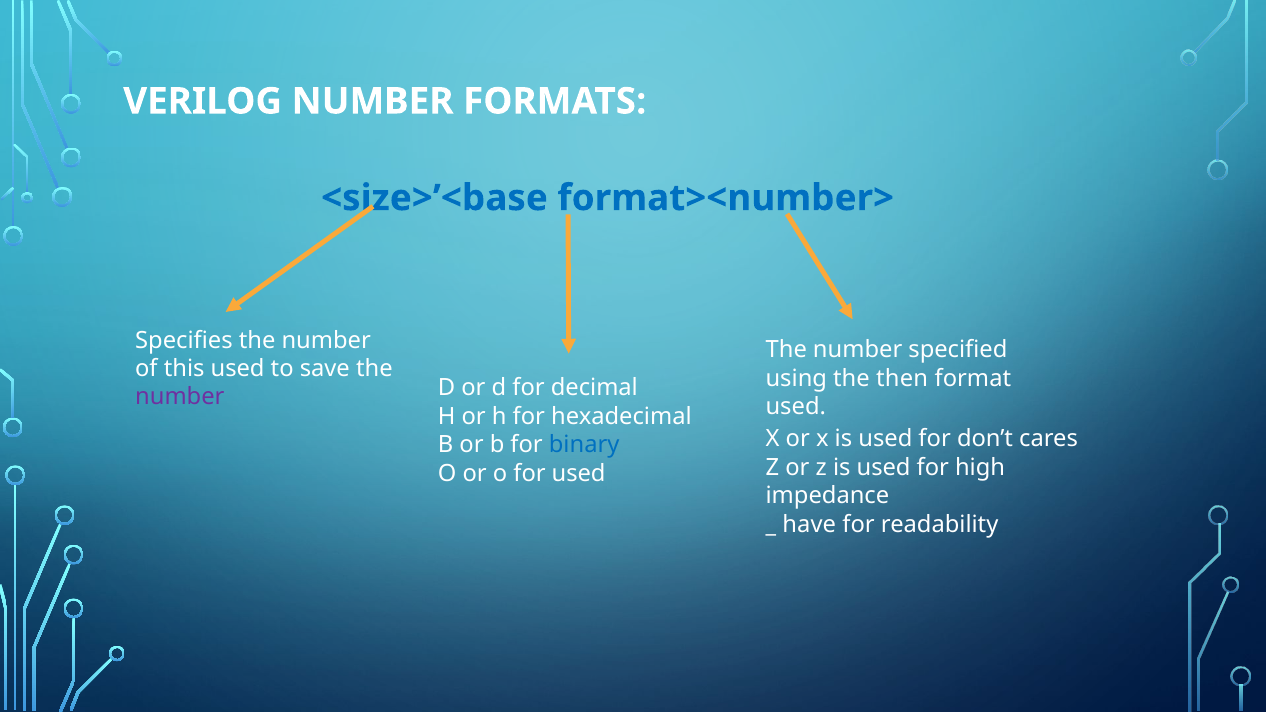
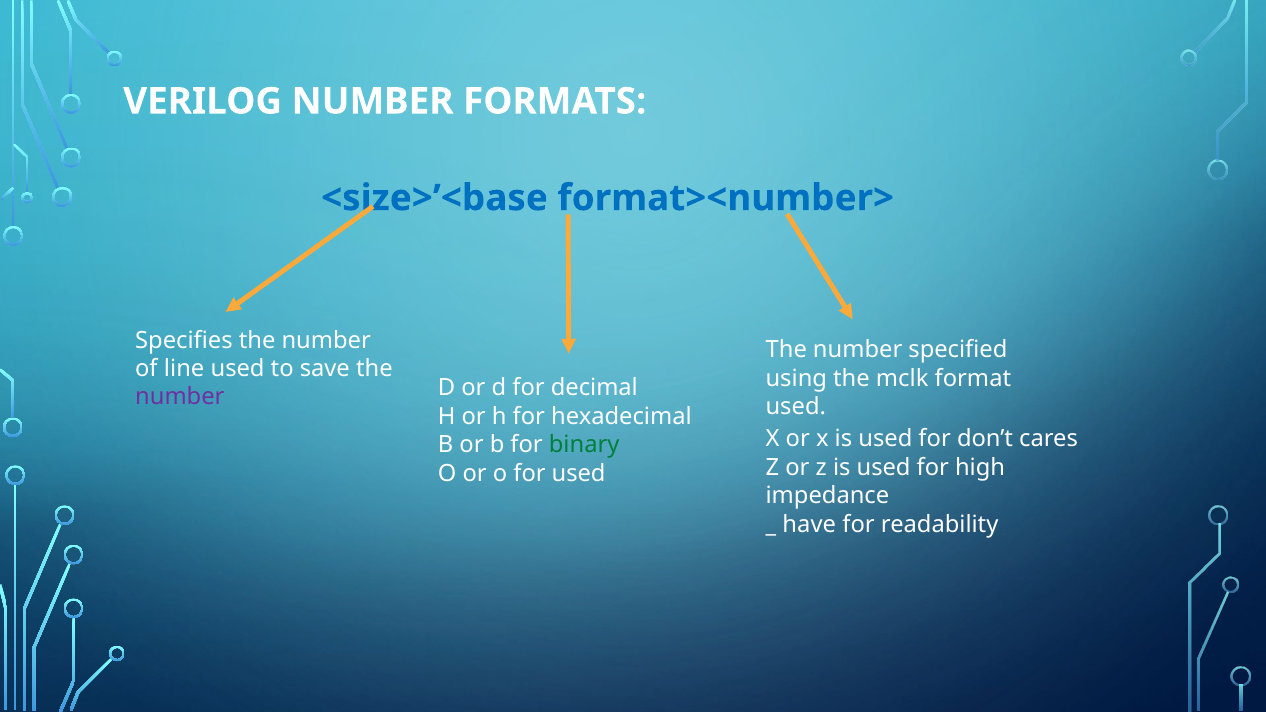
this: this -> line
then: then -> mclk
binary colour: blue -> green
